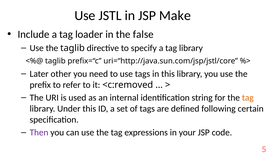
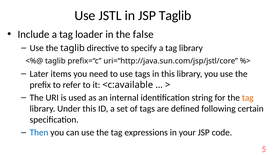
JSP Make: Make -> Taglib
other: other -> items
<c:removed: <c:removed -> <c:available
Then colour: purple -> blue
